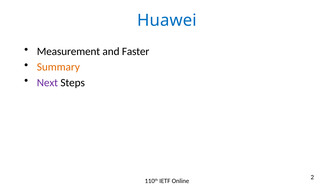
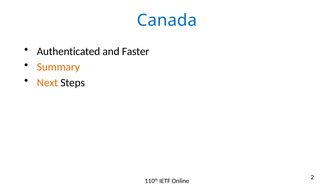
Huawei: Huawei -> Canada
Measurement: Measurement -> Authenticated
Next colour: purple -> orange
